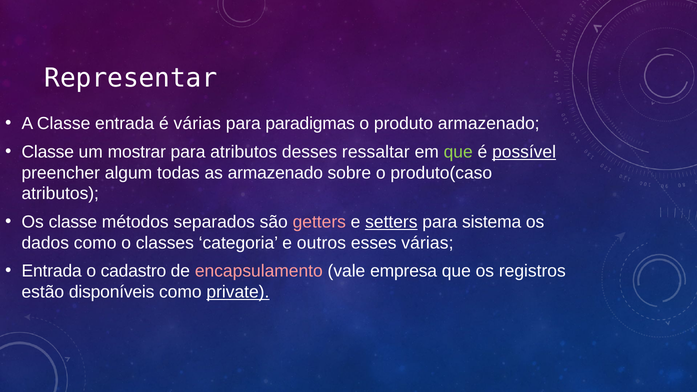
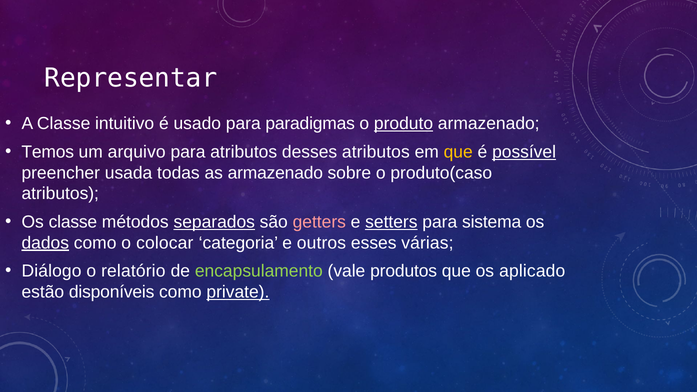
Classe entrada: entrada -> intuitivo
é várias: várias -> usado
produto underline: none -> present
Classe at (48, 152): Classe -> Temos
mostrar: mostrar -> arquivo
desses ressaltar: ressaltar -> atributos
que at (458, 152) colour: light green -> yellow
algum: algum -> usada
separados underline: none -> present
dados underline: none -> present
classes: classes -> colocar
Entrada at (52, 271): Entrada -> Diálogo
cadastro: cadastro -> relatório
encapsulamento colour: pink -> light green
empresa: empresa -> produtos
registros: registros -> aplicado
